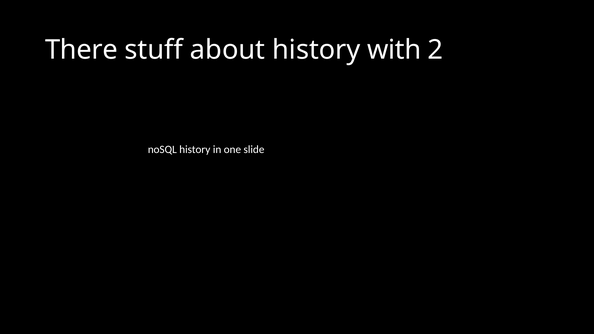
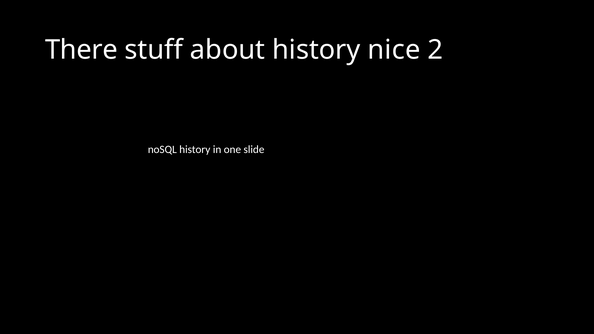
with: with -> nice
